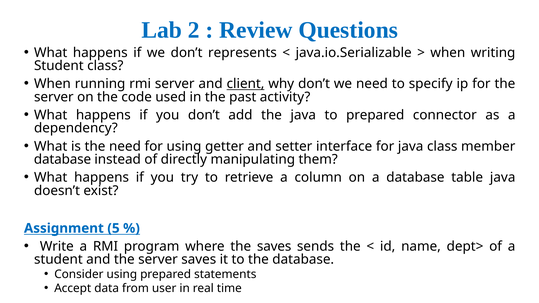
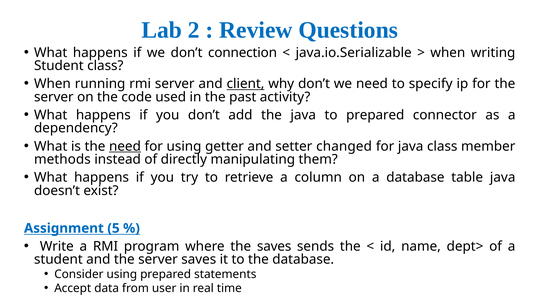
represents: represents -> connection
need at (125, 146) underline: none -> present
interface: interface -> changed
database at (62, 159): database -> methods
